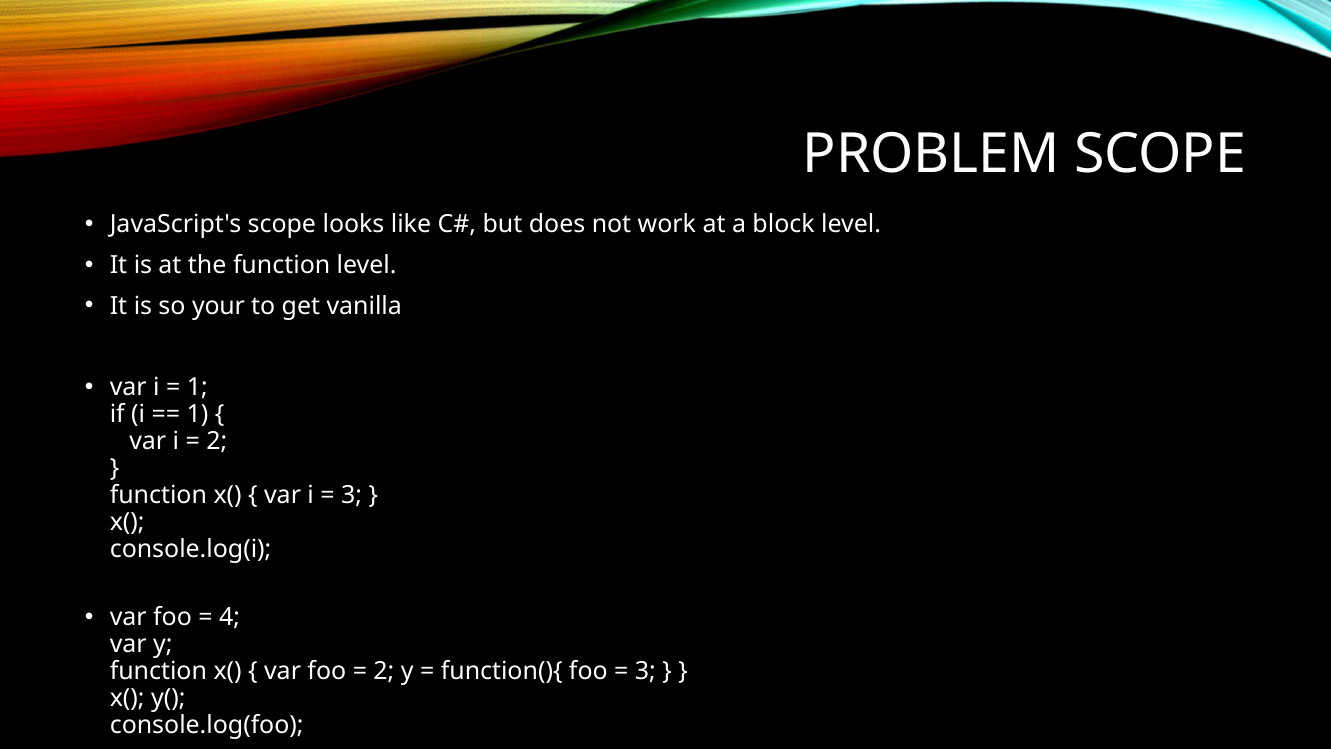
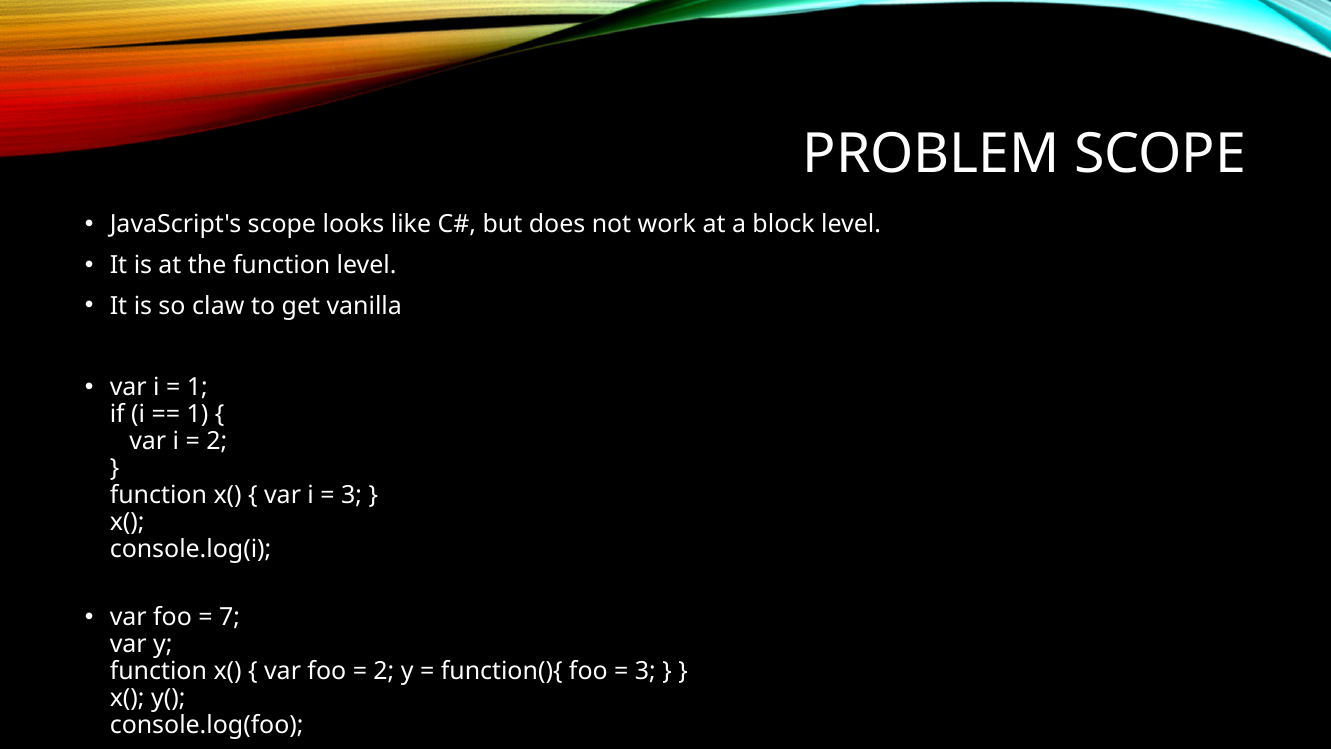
your: your -> claw
4: 4 -> 7
